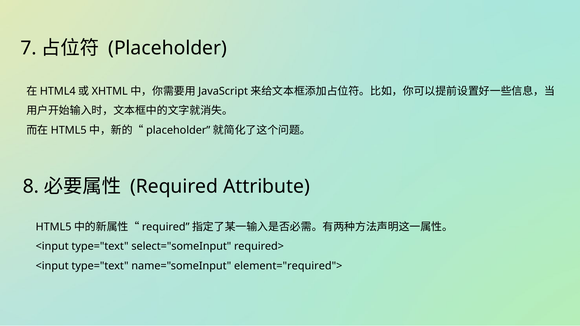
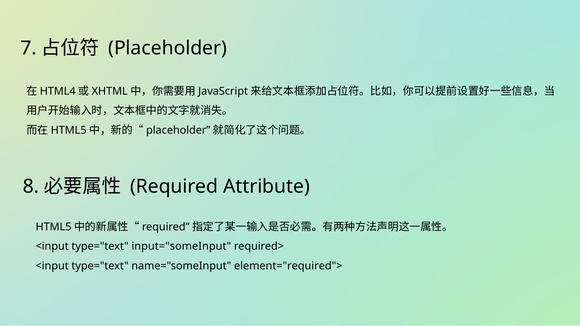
select="someInput: select="someInput -> input="someInput
